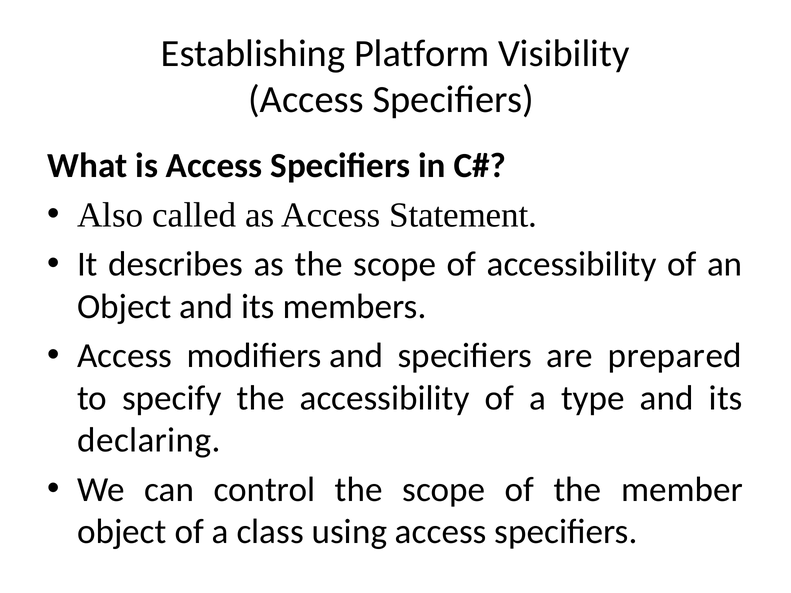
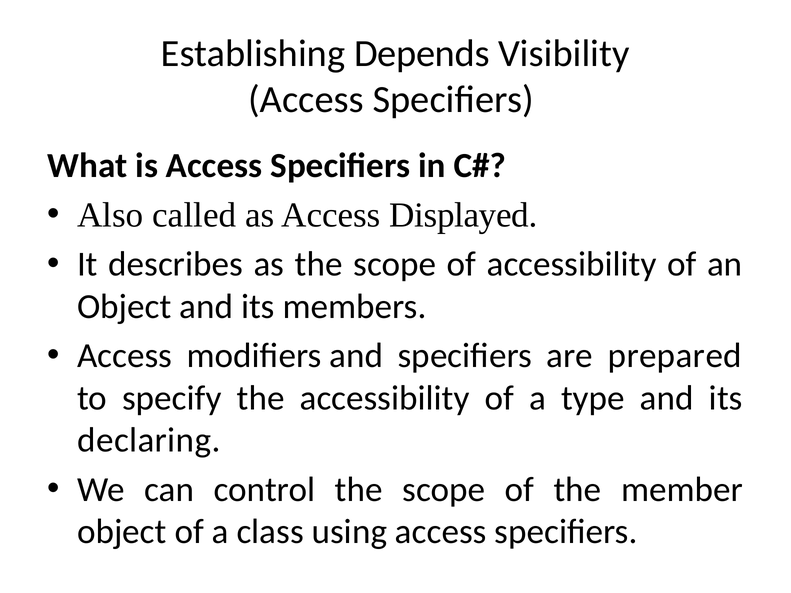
Platform: Platform -> Depends
Statement: Statement -> Displayed
